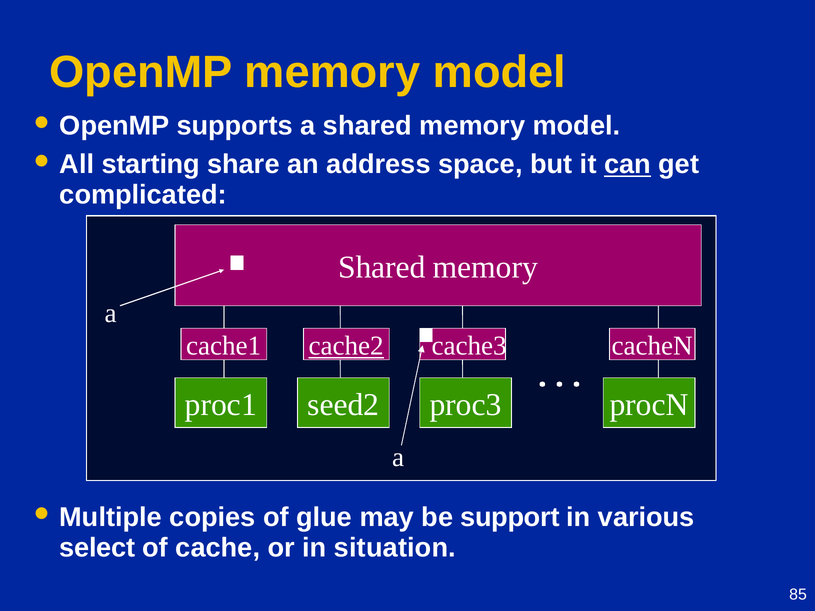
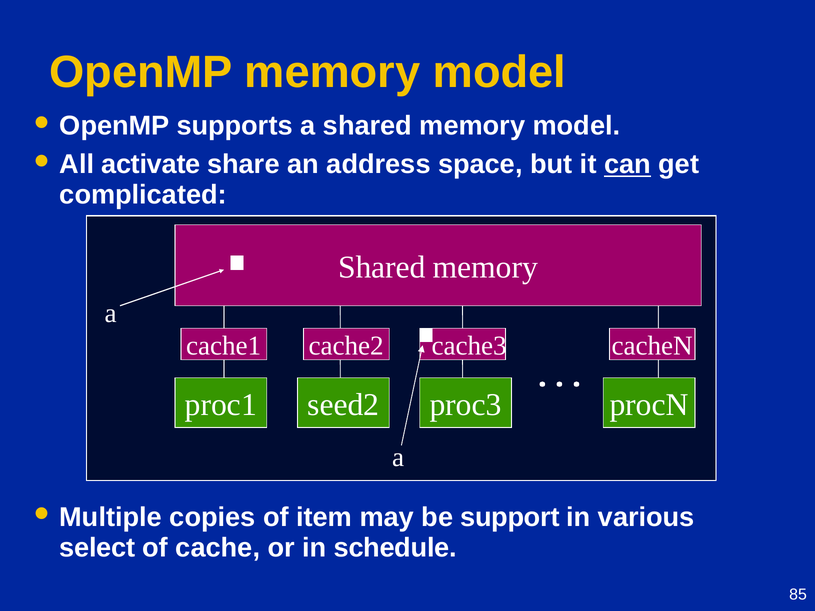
starting: starting -> activate
cache2 underline: present -> none
glue: glue -> item
situation: situation -> schedule
